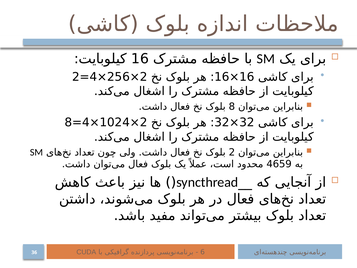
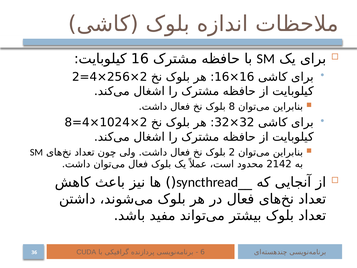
4659: 4659 -> 2142
